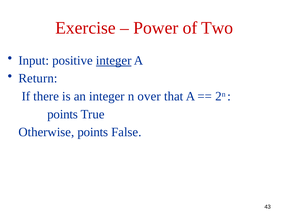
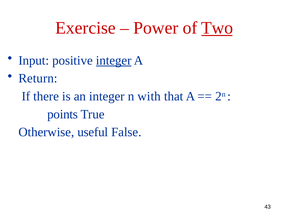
Two underline: none -> present
over: over -> with
Otherwise points: points -> useful
